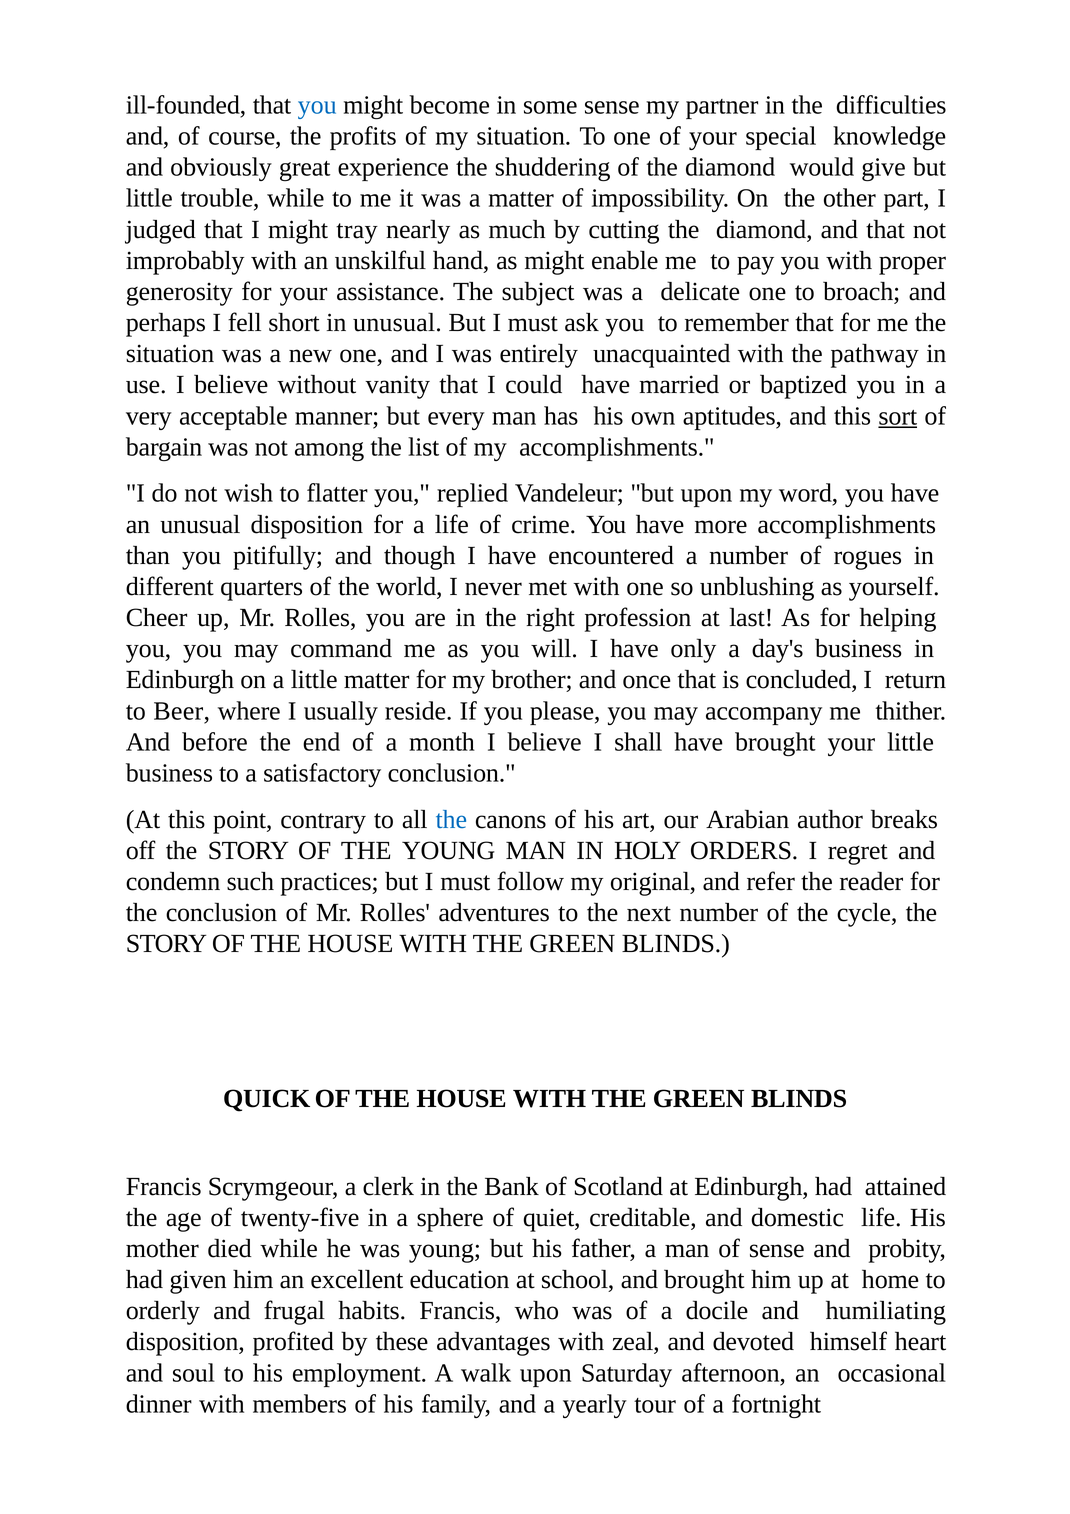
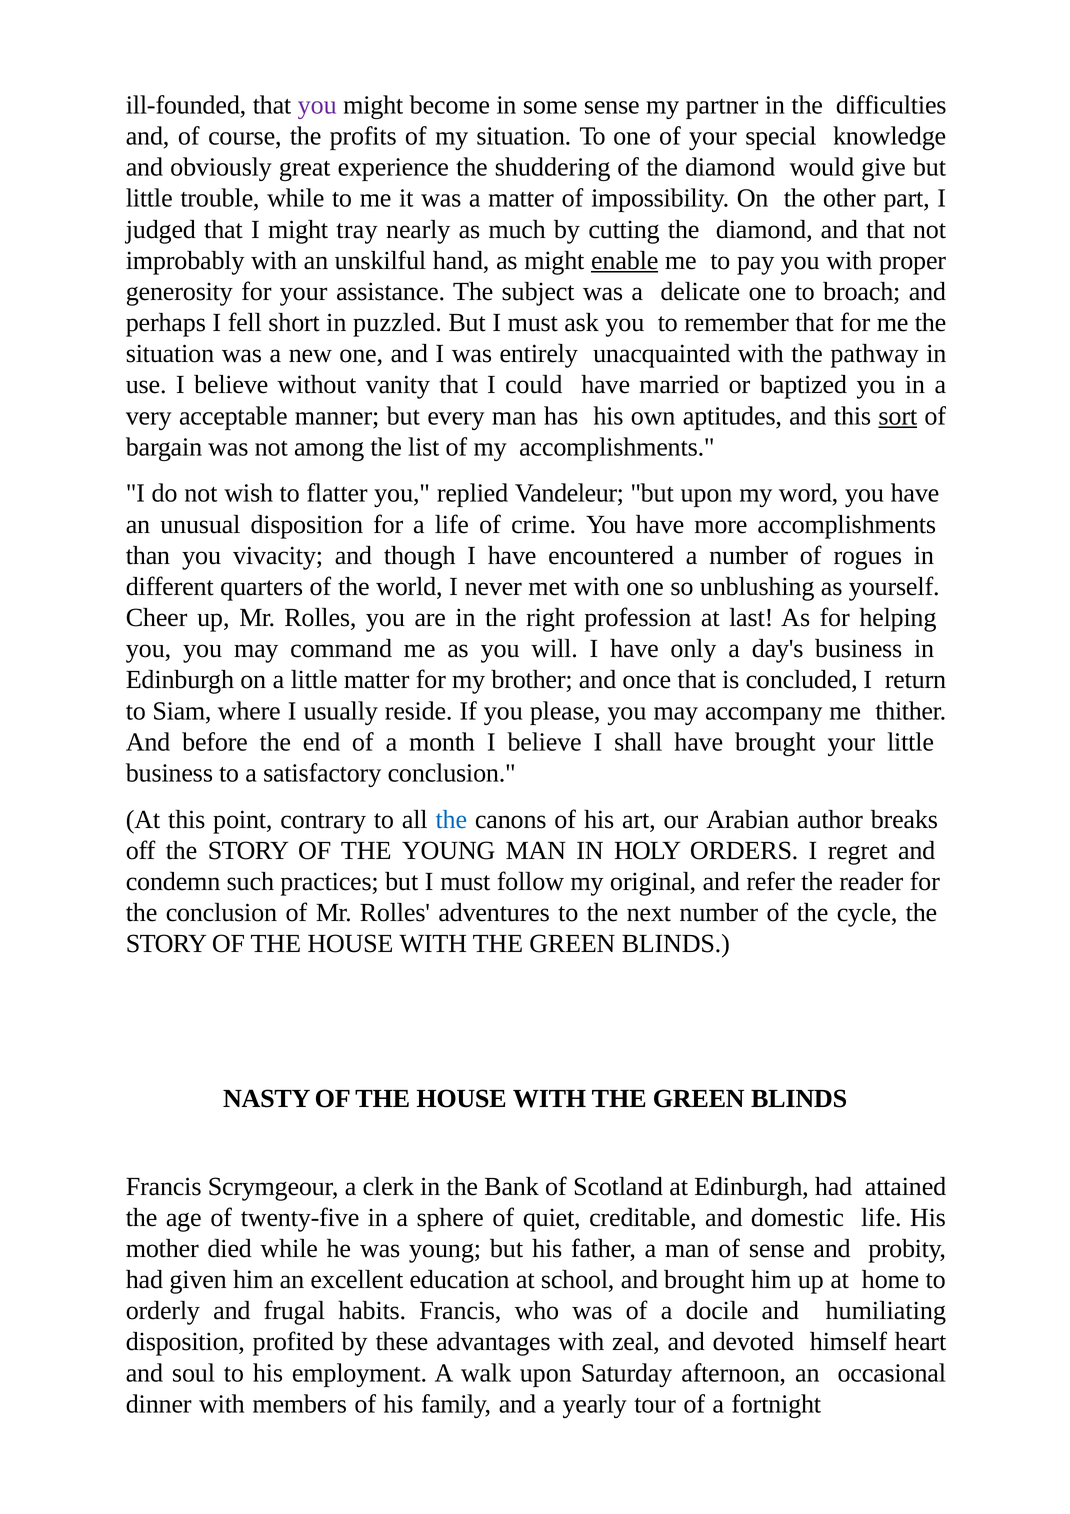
you at (317, 105) colour: blue -> purple
enable underline: none -> present
in unusual: unusual -> puzzled
pitifully: pitifully -> vivacity
Beer: Beer -> Siam
QUICK: QUICK -> NASTY
